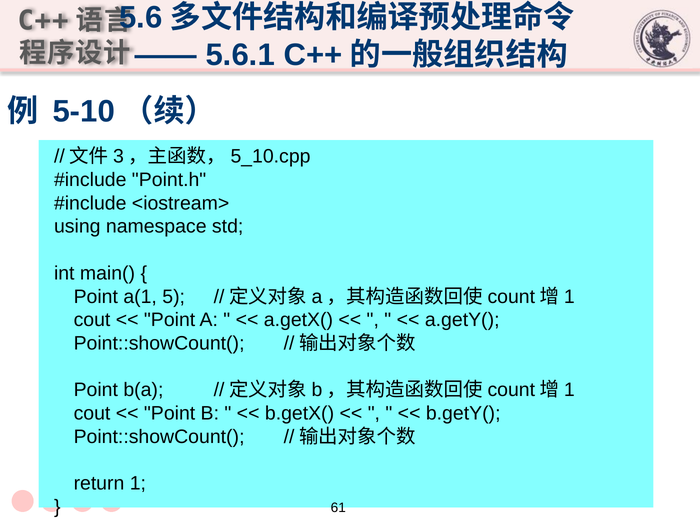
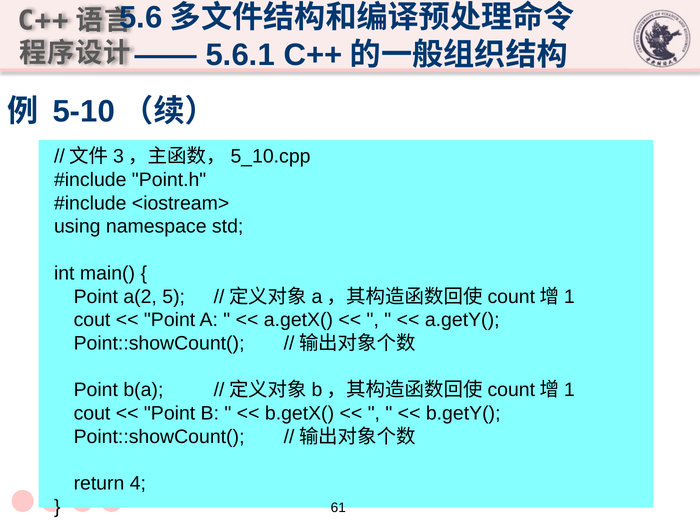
a(1: a(1 -> a(2
1: 1 -> 4
